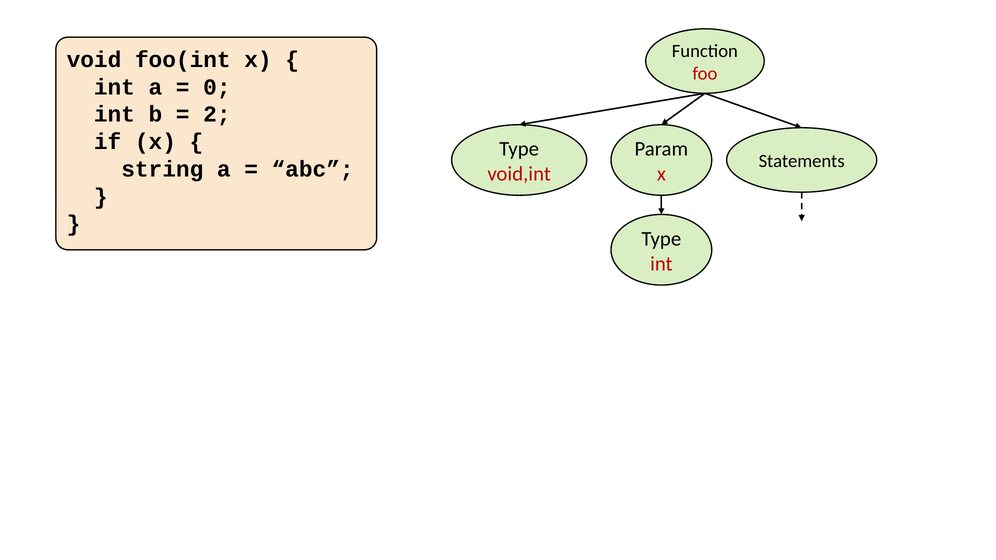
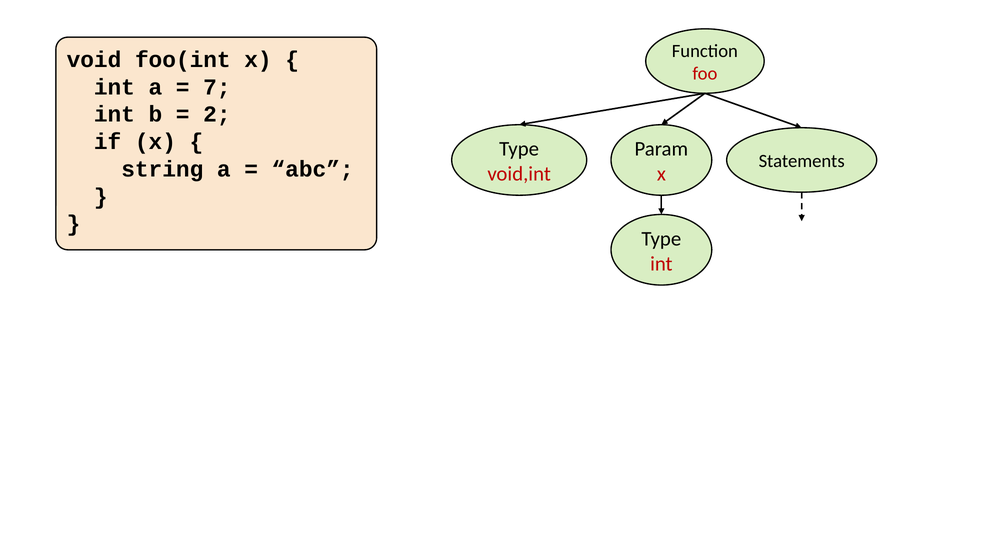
0: 0 -> 7
